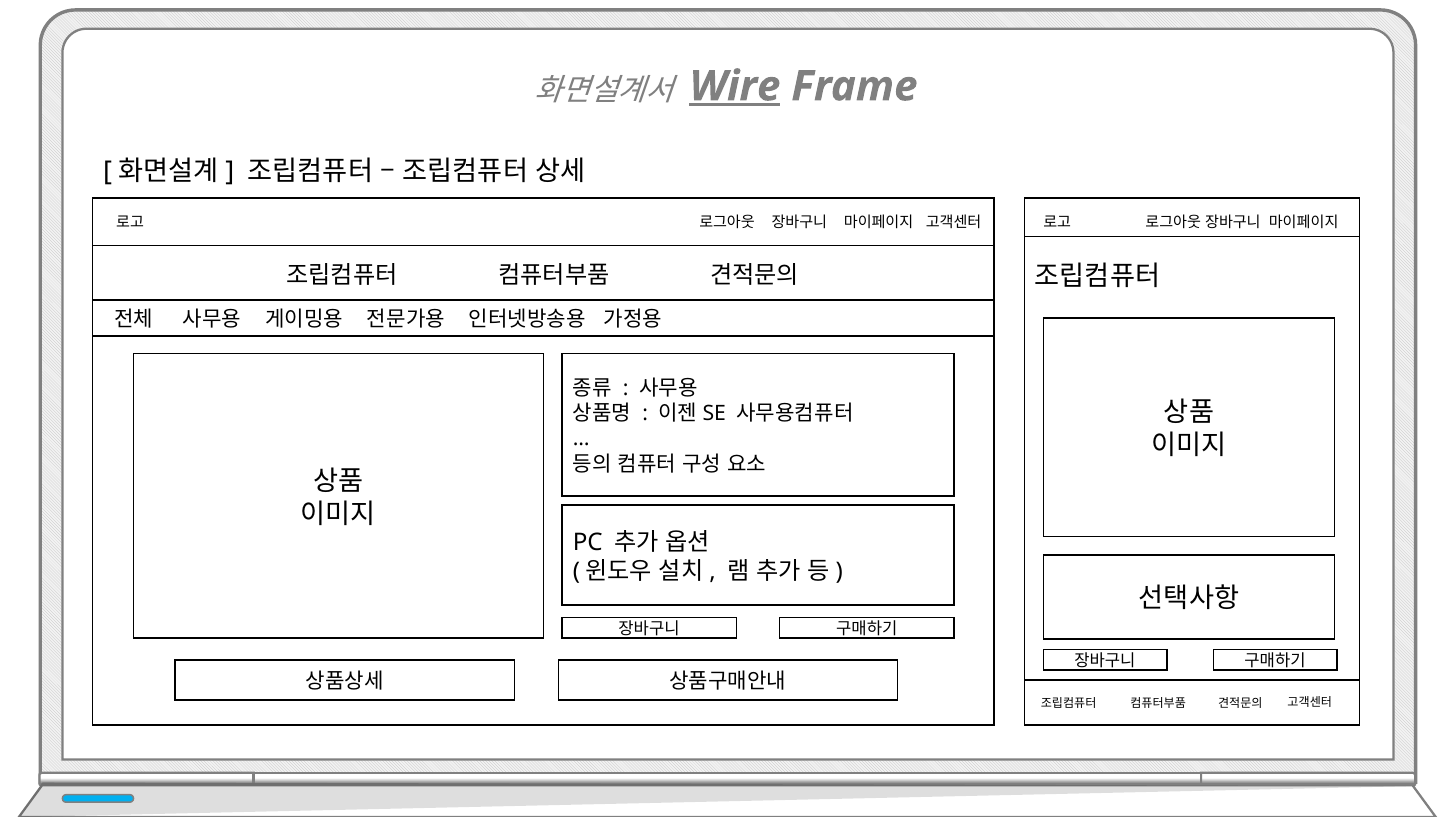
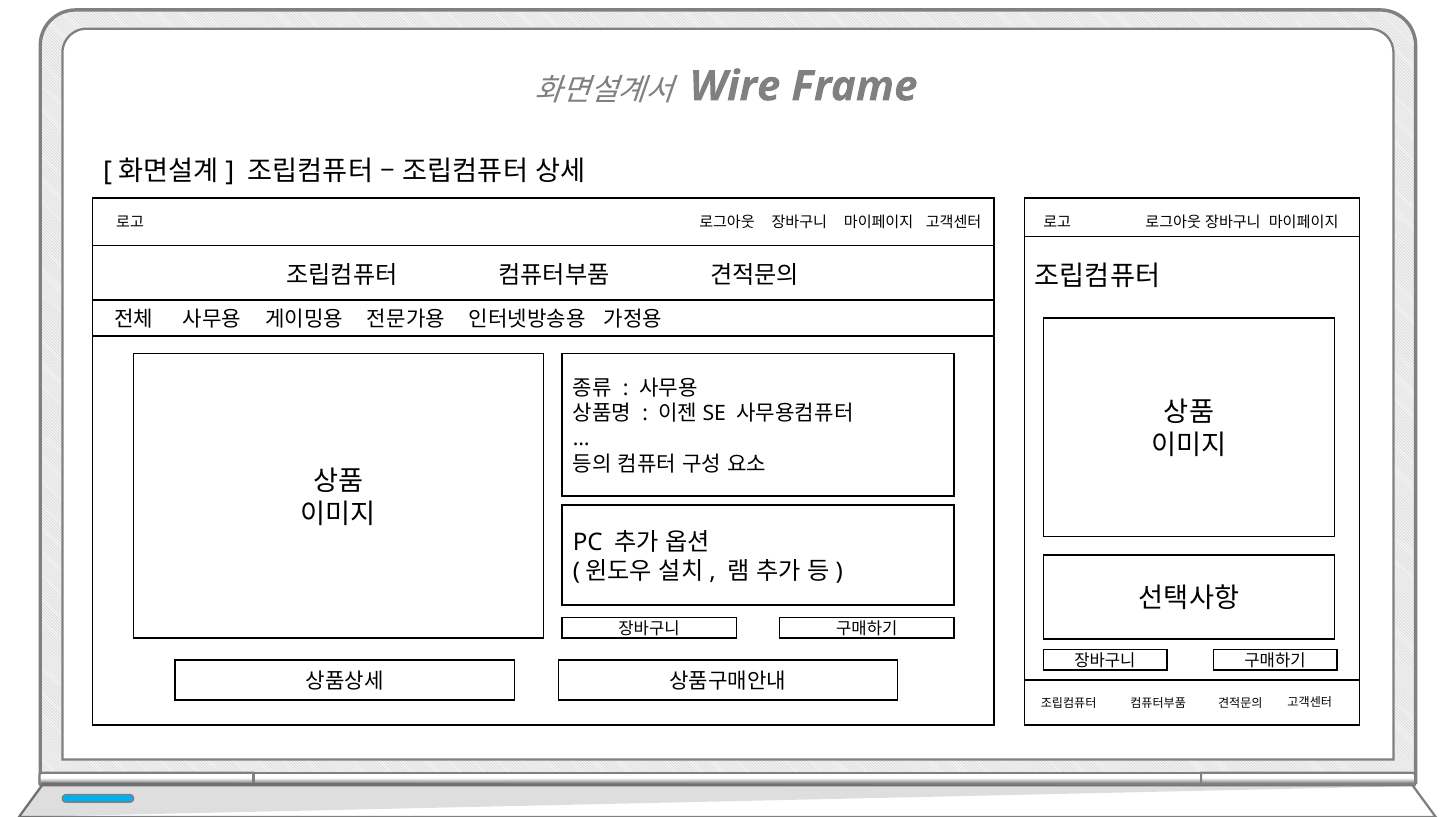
Wire underline: present -> none
